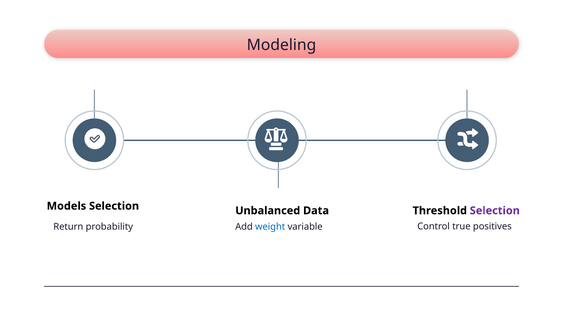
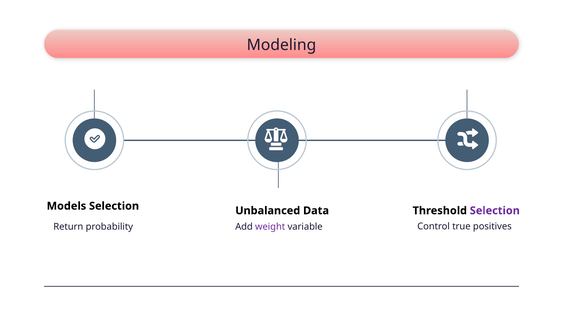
weight colour: blue -> purple
